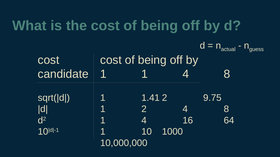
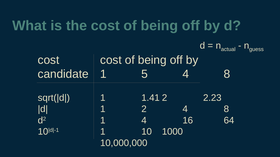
1 1: 1 -> 5
9.75: 9.75 -> 2.23
